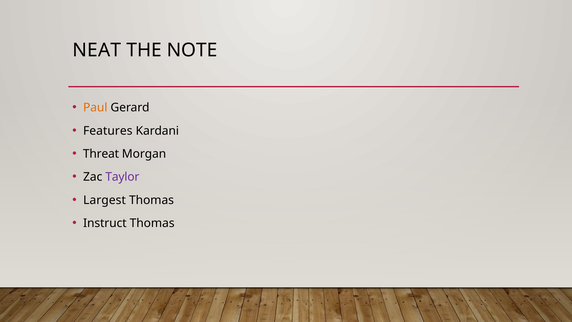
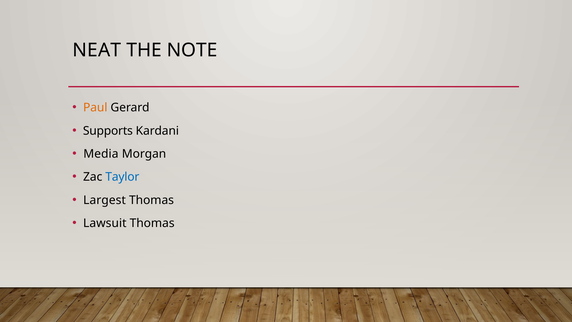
Features: Features -> Supports
Threat: Threat -> Media
Taylor colour: purple -> blue
Instruct: Instruct -> Lawsuit
